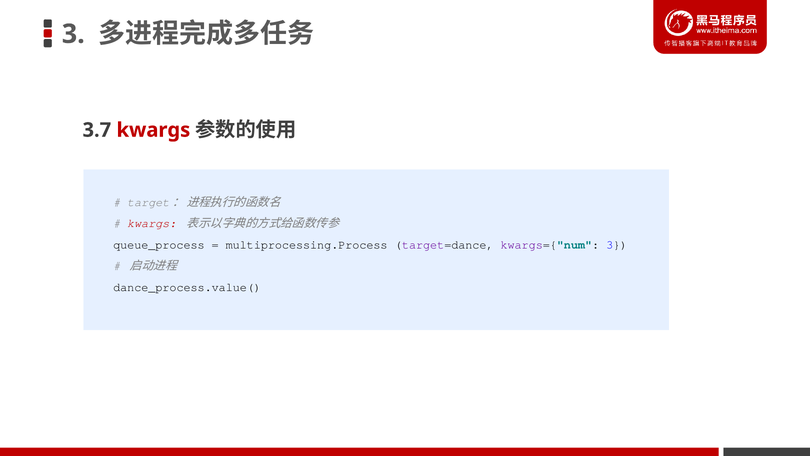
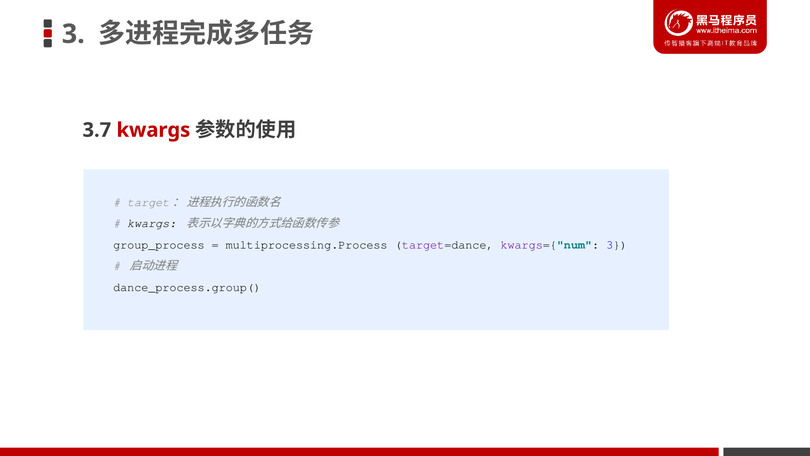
kwargs at (152, 223) colour: red -> black
queue_process: queue_process -> group_process
dance_process.value(: dance_process.value( -> dance_process.group(
